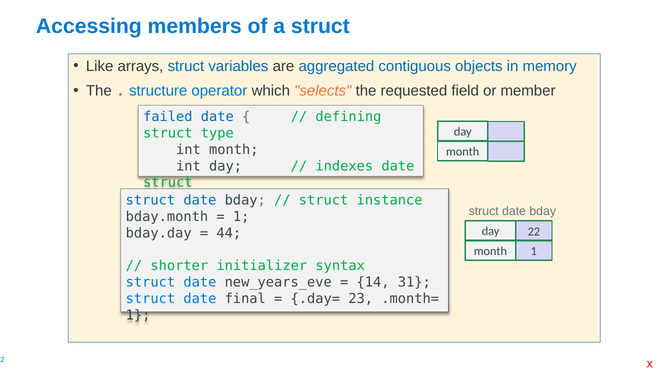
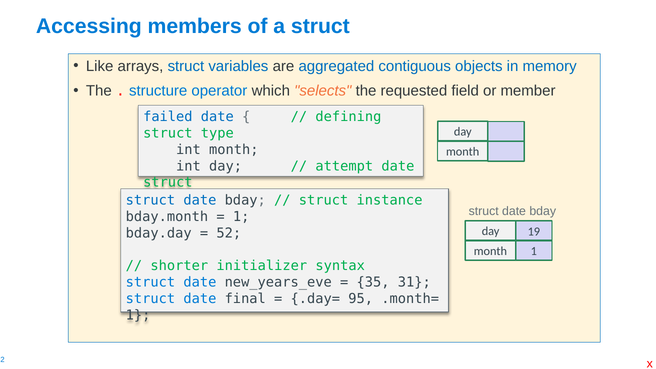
indexes: indexes -> attempt
22: 22 -> 19
44: 44 -> 52
14: 14 -> 35
23: 23 -> 95
